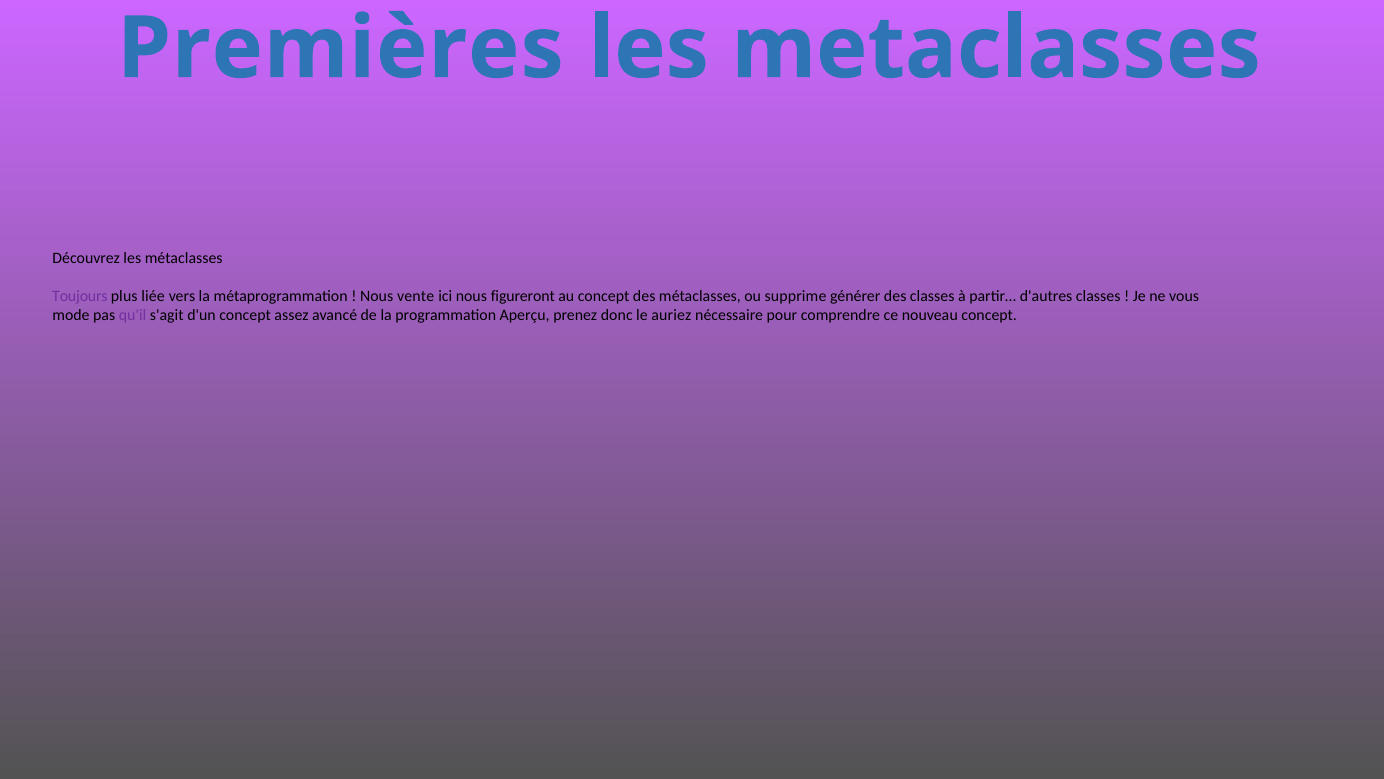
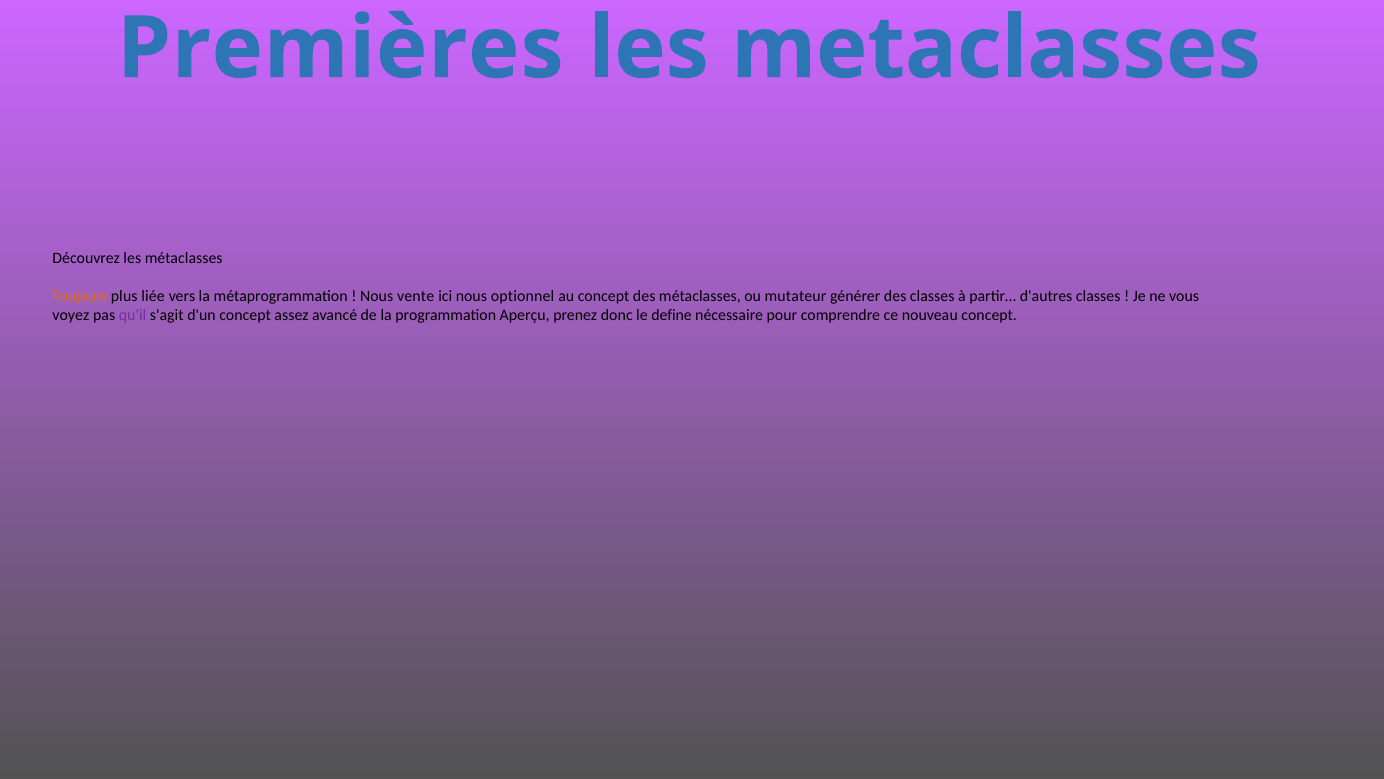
Toujours colour: purple -> orange
figureront: figureront -> optionnel
supprime: supprime -> mutateur
mode: mode -> voyez
auriez: auriez -> define
